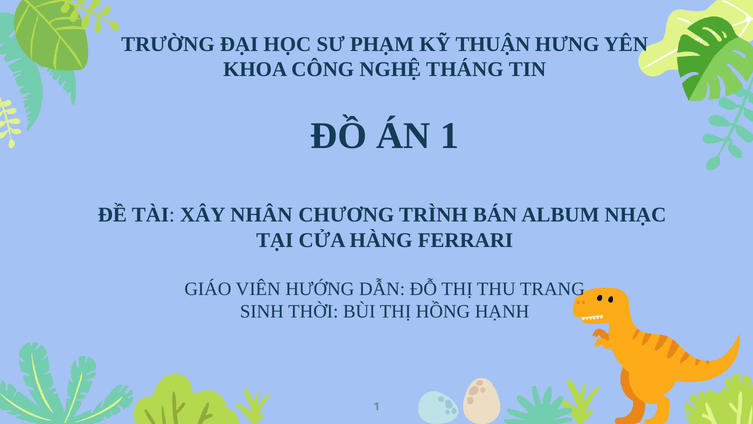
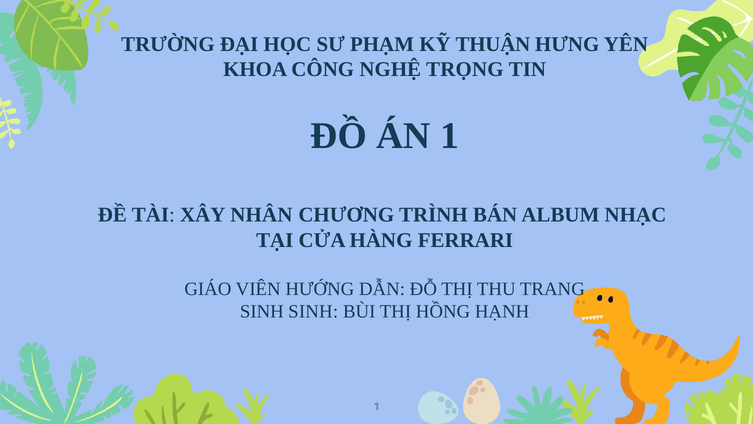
THÁNG: THÁNG -> TRỌNG
SINH THỜI: THỜI -> SINH
